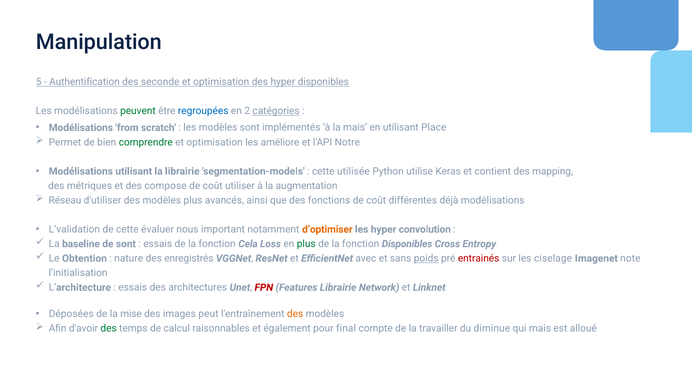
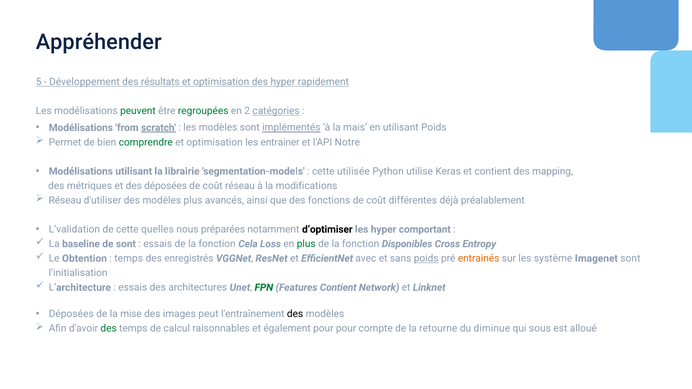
Manipulation: Manipulation -> Appréhender
Authentification: Authentification -> Développement
seconde: seconde -> résultats
hyper disponibles: disponibles -> rapidement
regroupées colour: blue -> green
scratch underline: none -> present
implémentés underline: none -> present
utilisant Place: Place -> Poids
améliore: améliore -> entrainer
des compose: compose -> déposées
coût utiliser: utiliser -> réseau
augmentation: augmentation -> modifications
déjà modélisations: modélisations -> préalablement
évaluer: évaluer -> quelles
important: important -> préparées
d’optimiser colour: orange -> black
convolution: convolution -> comportant
nature at (129, 259): nature -> temps
entrainés colour: red -> orange
ciselage: ciselage -> système
Imagenet note: note -> sont
FPN colour: red -> green
Features Librairie: Librairie -> Contient
des at (295, 314) colour: orange -> black
pour final: final -> pour
travailler: travailler -> retourne
qui mais: mais -> sous
